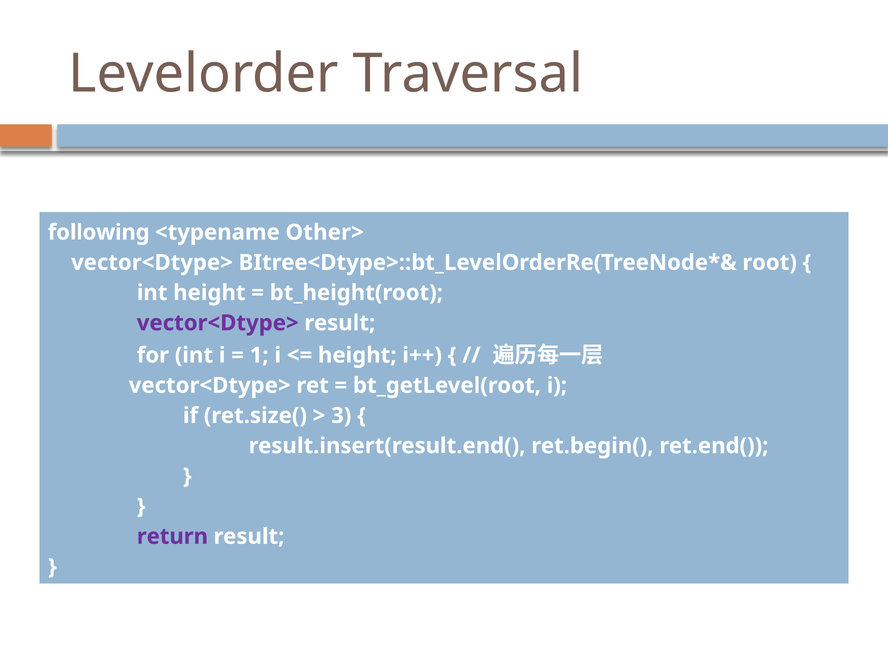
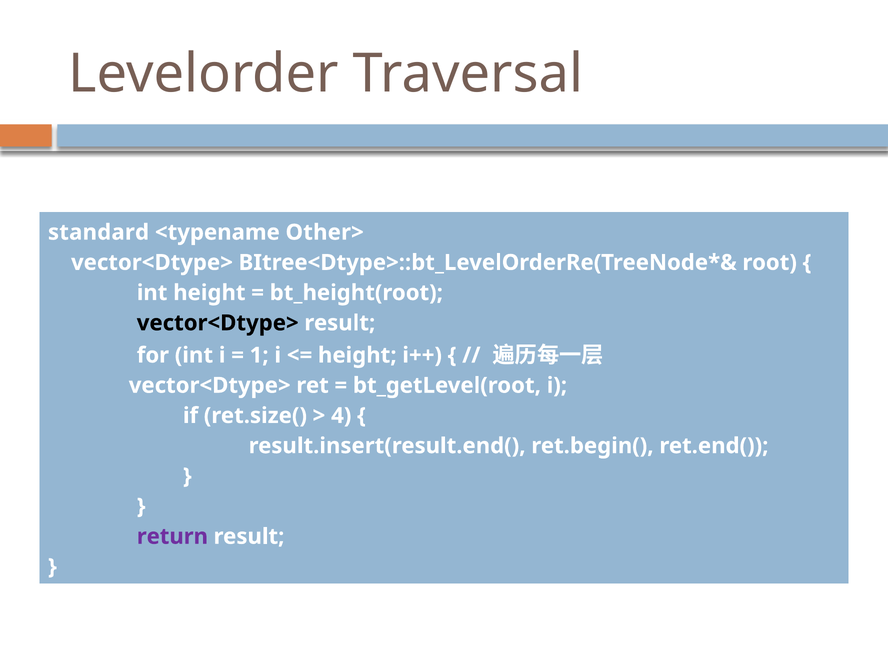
following: following -> standard
vector<Dtype> at (218, 323) colour: purple -> black
3: 3 -> 4
